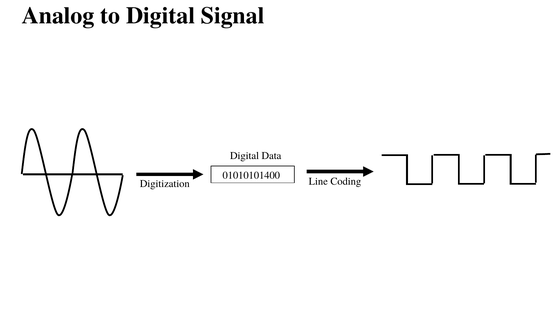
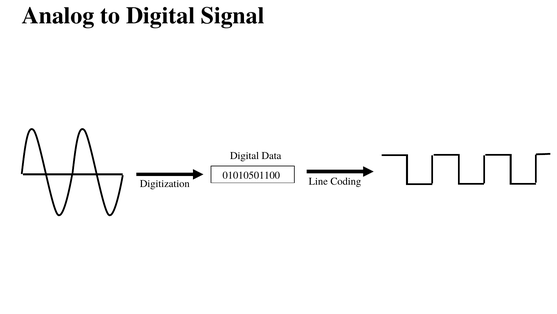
01010101400: 01010101400 -> 01010501100
